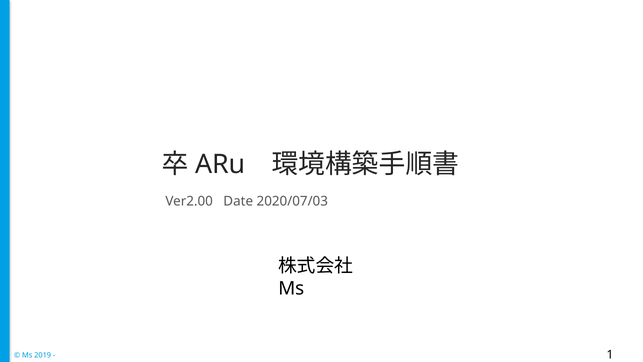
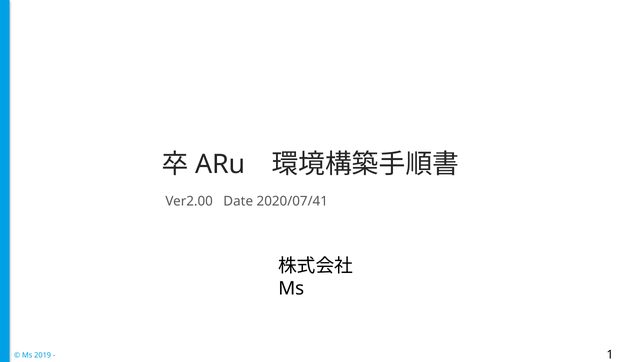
2020/07/03: 2020/07/03 -> 2020/07/41
